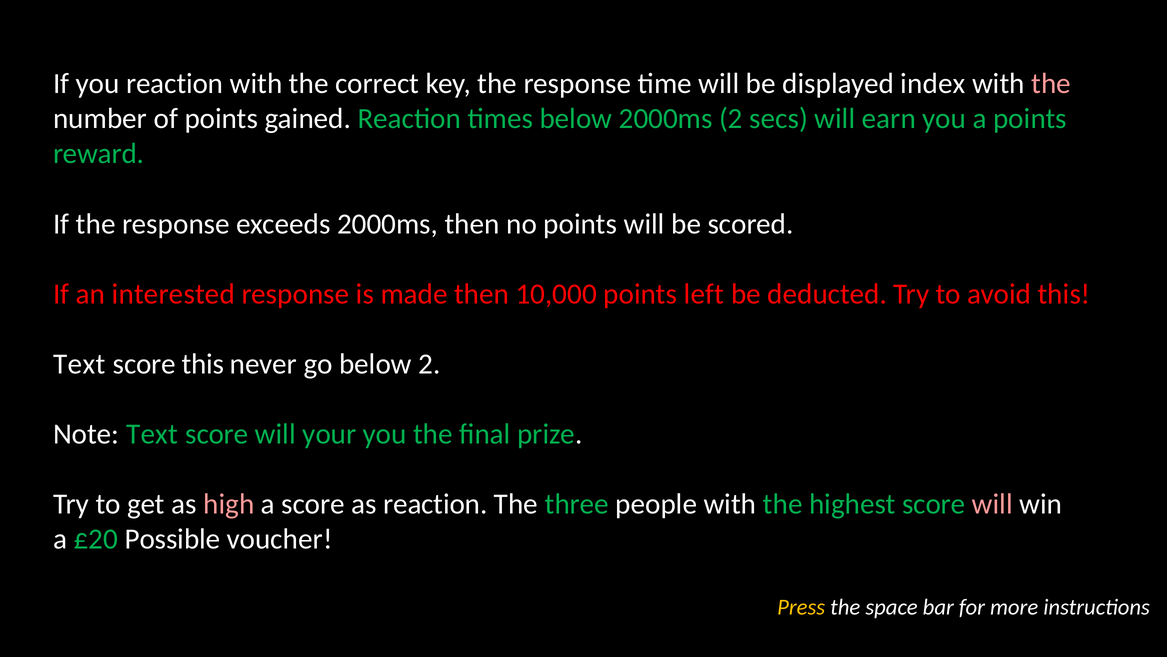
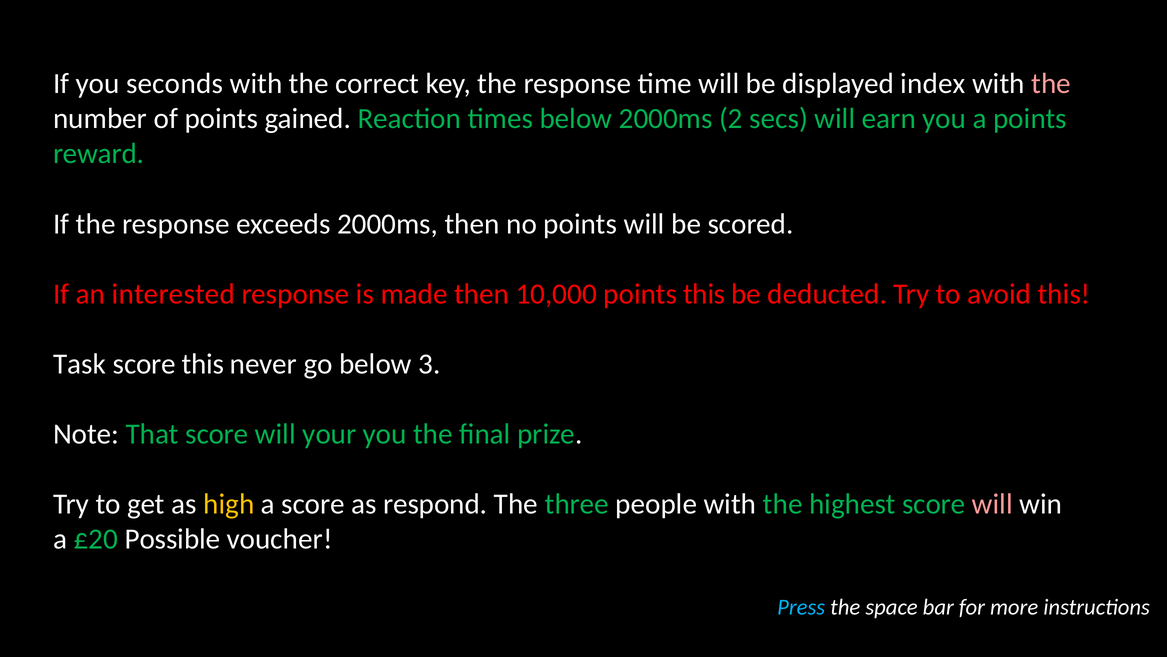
you reaction: reaction -> seconds
points left: left -> this
Text at (79, 364): Text -> Task
below 2: 2 -> 3
Note Text: Text -> That
high colour: pink -> yellow
as reaction: reaction -> respond
Press colour: yellow -> light blue
